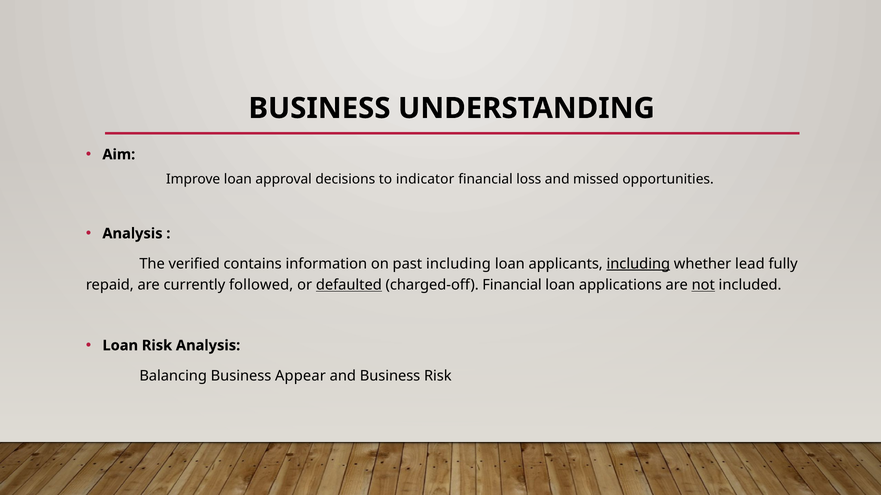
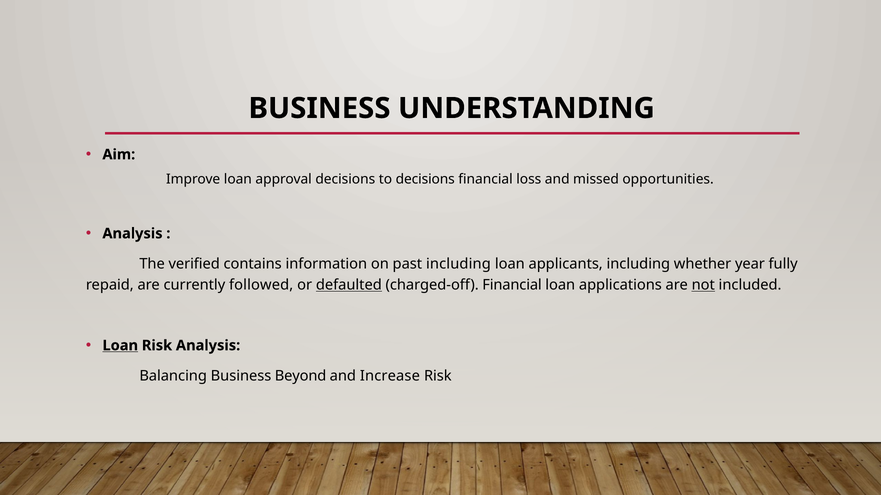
to indicator: indicator -> decisions
including at (638, 264) underline: present -> none
lead: lead -> year
Loan at (120, 346) underline: none -> present
Appear: Appear -> Beyond
and Business: Business -> Increase
